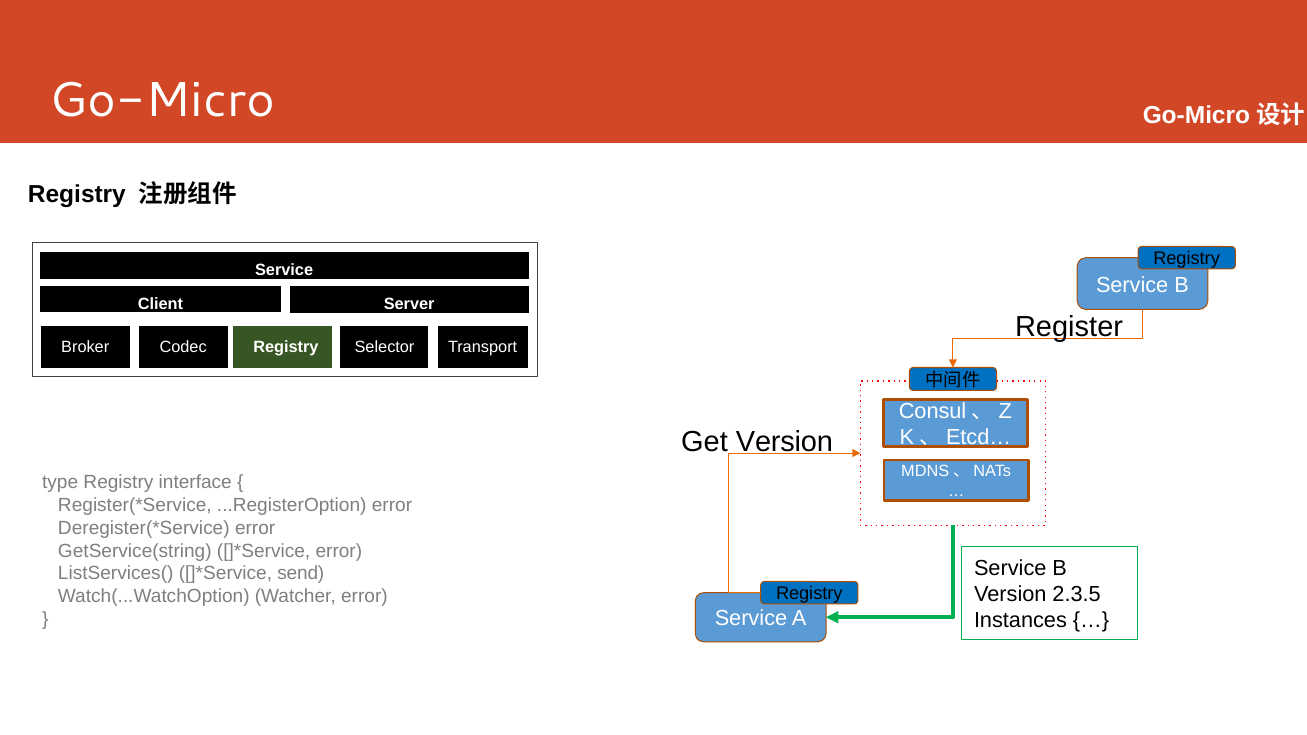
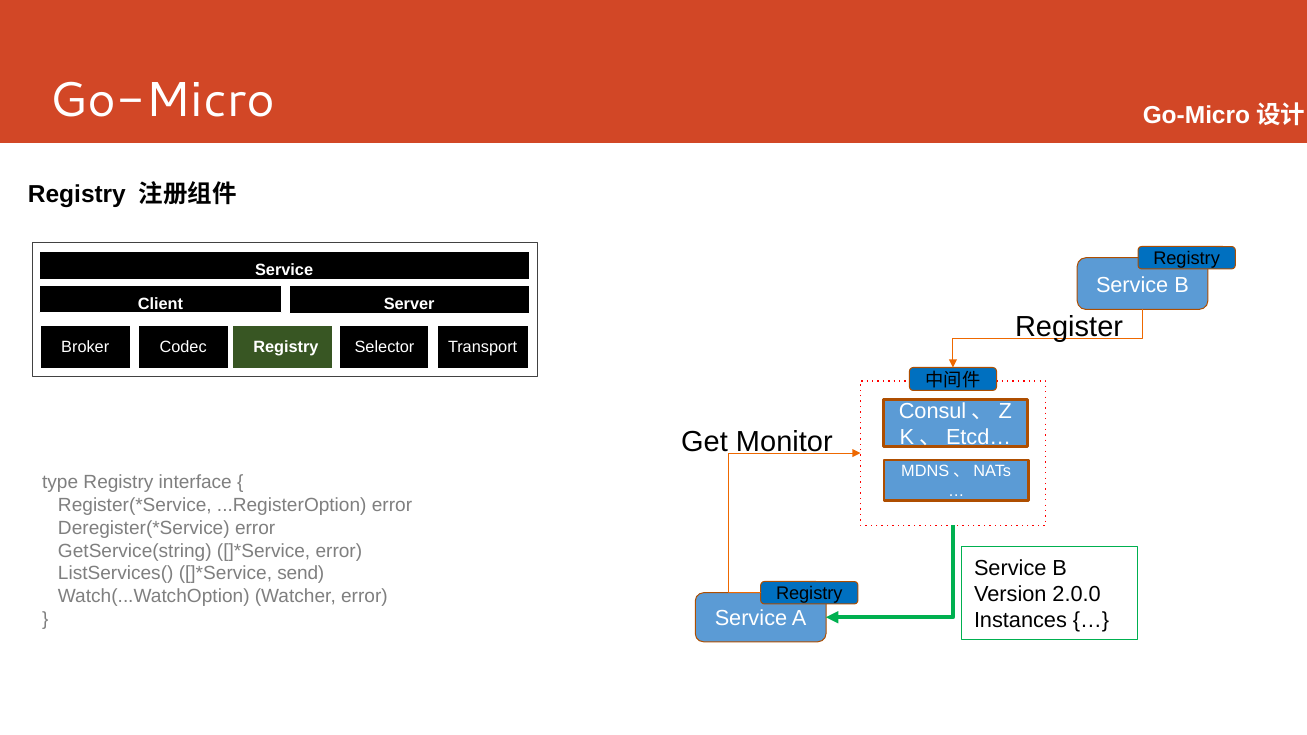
Get Version: Version -> Monitor
2.3.5: 2.3.5 -> 2.0.0
